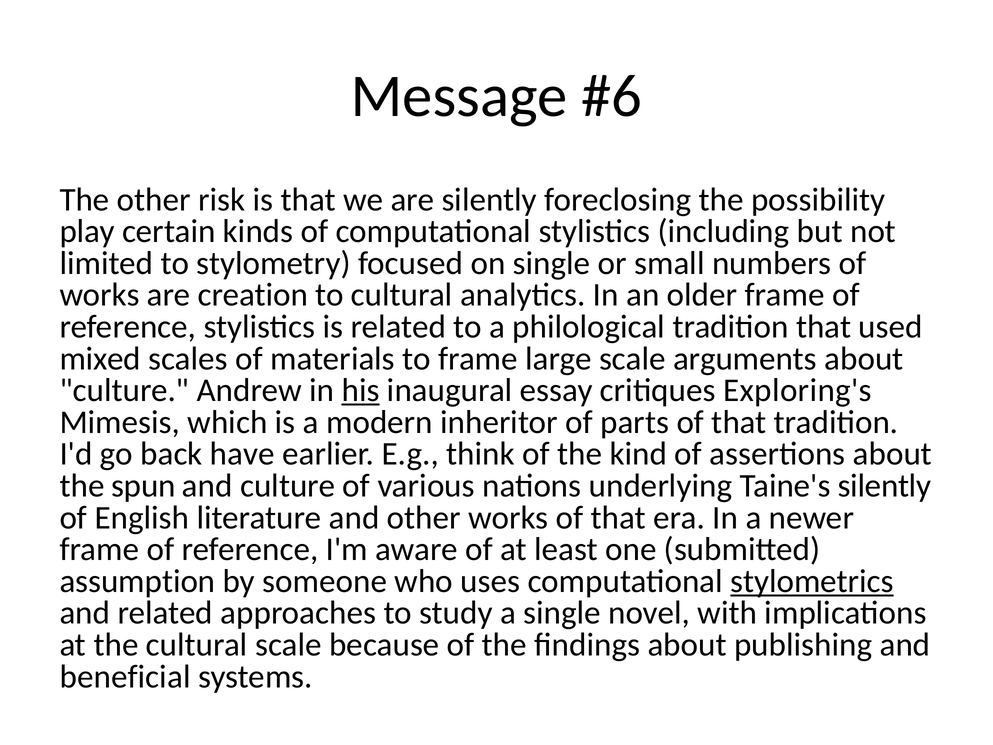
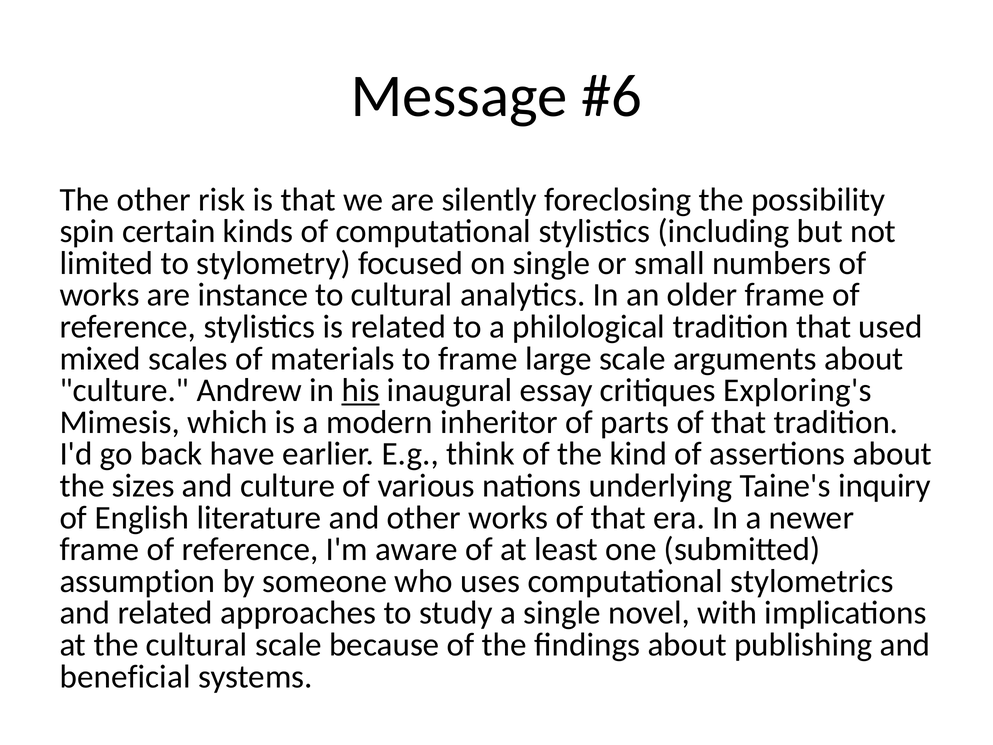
play: play -> spin
creation: creation -> instance
spun: spun -> sizes
Taine's silently: silently -> inquiry
stylometrics underline: present -> none
